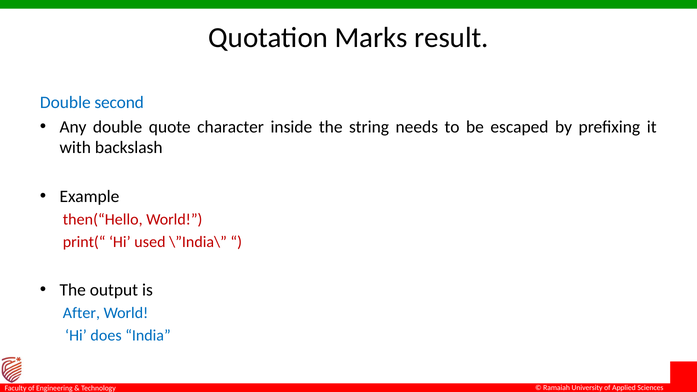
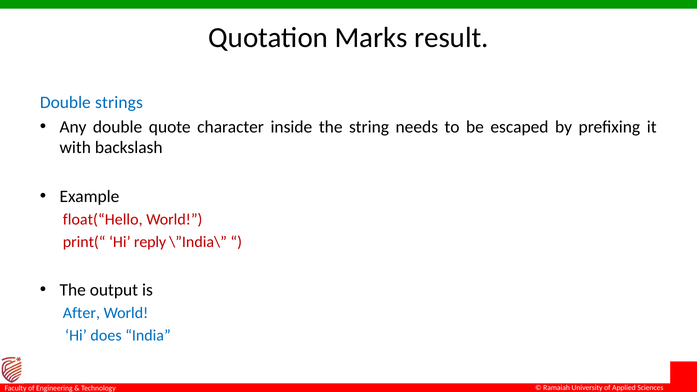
second: second -> strings
then(“Hello: then(“Hello -> float(“Hello
used: used -> reply
